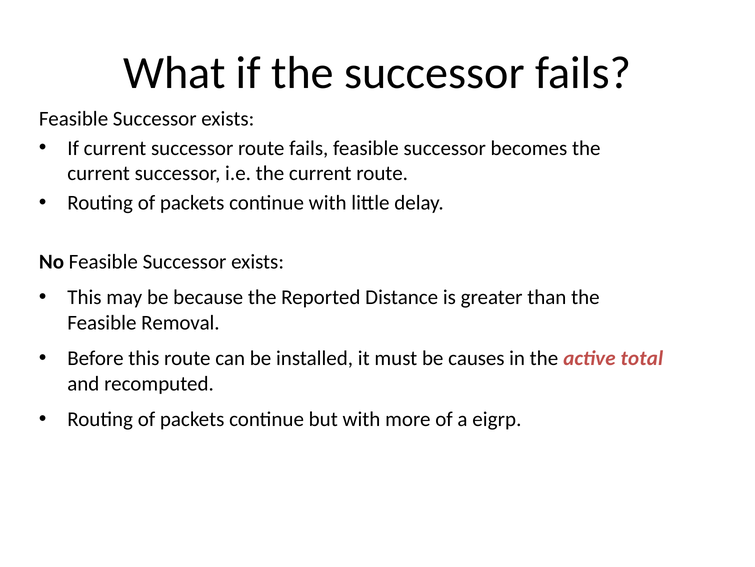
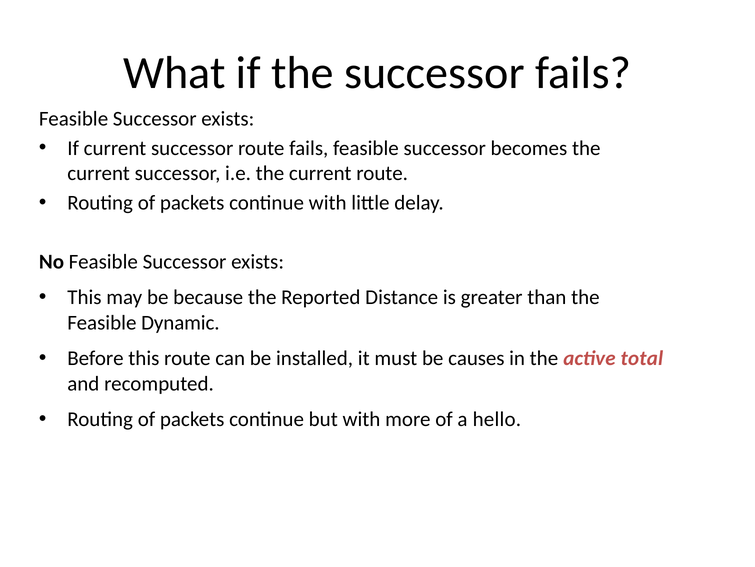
Removal: Removal -> Dynamic
eigrp: eigrp -> hello
